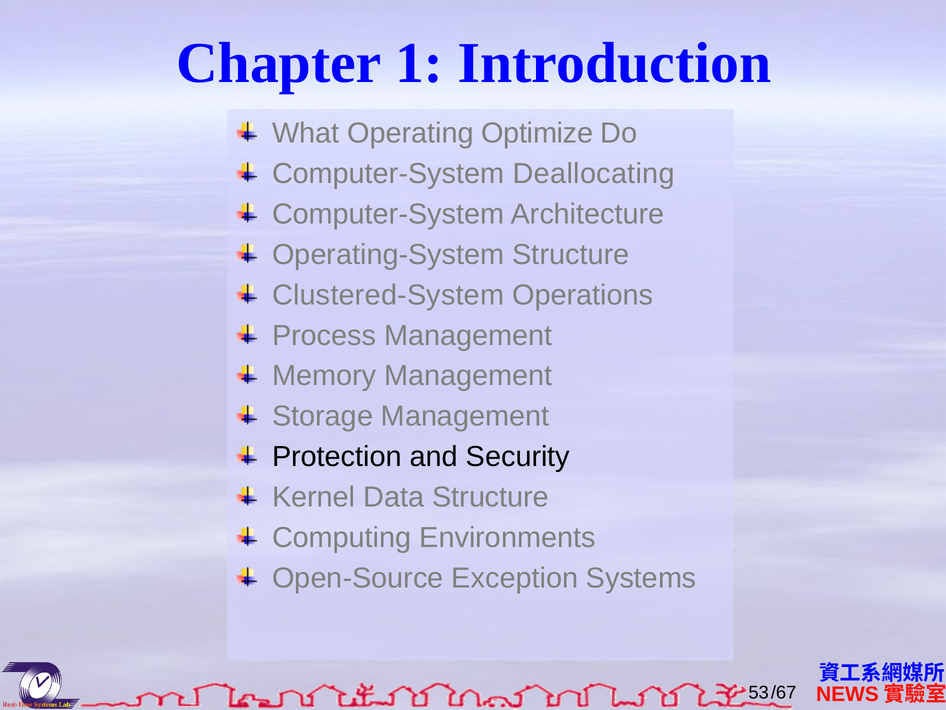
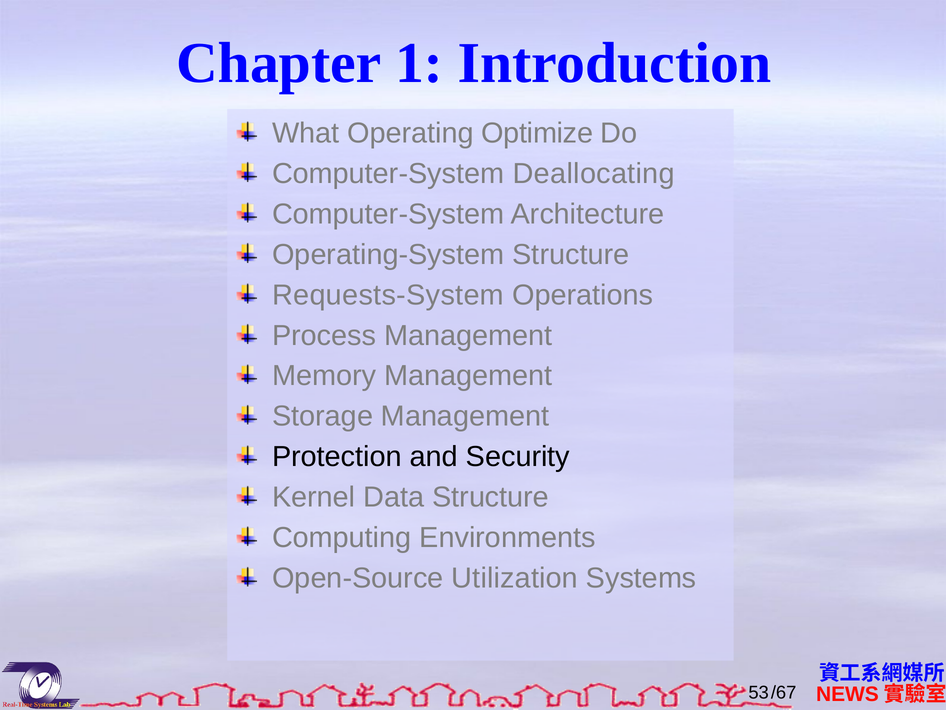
Clustered-System: Clustered-System -> Requests-System
Exception: Exception -> Utilization
